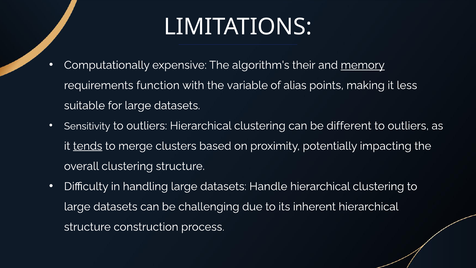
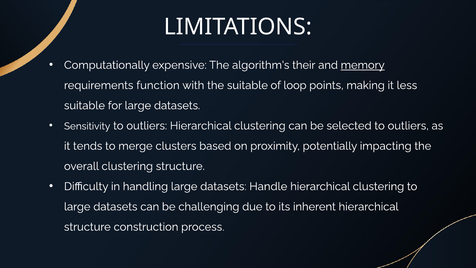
the variable: variable -> suitable
alias: alias -> loop
different: different -> selected
tends underline: present -> none
